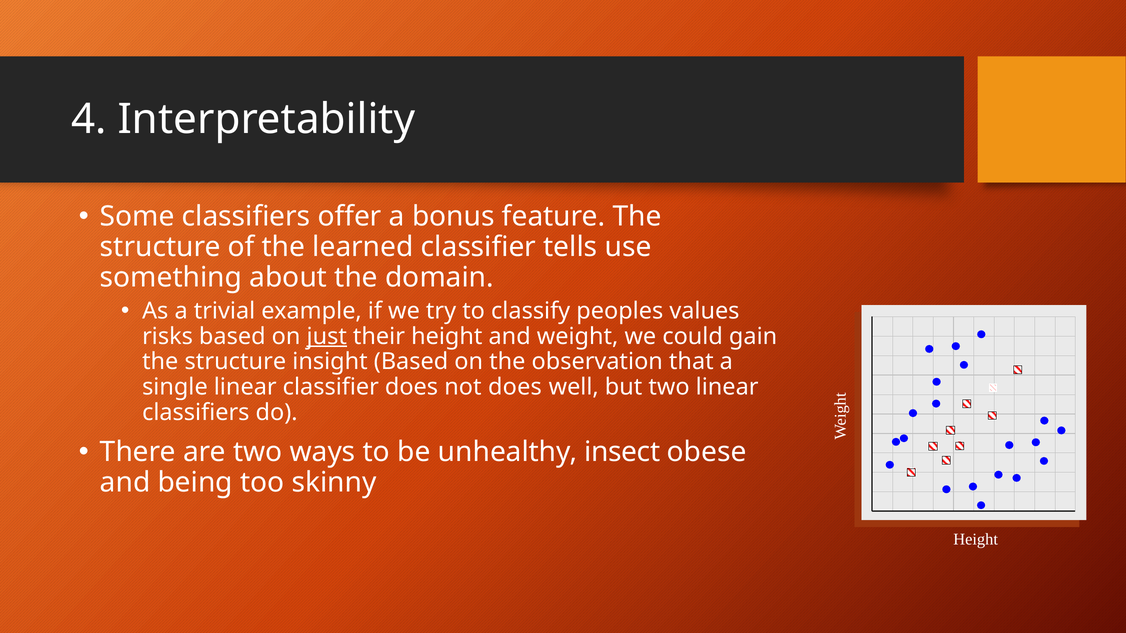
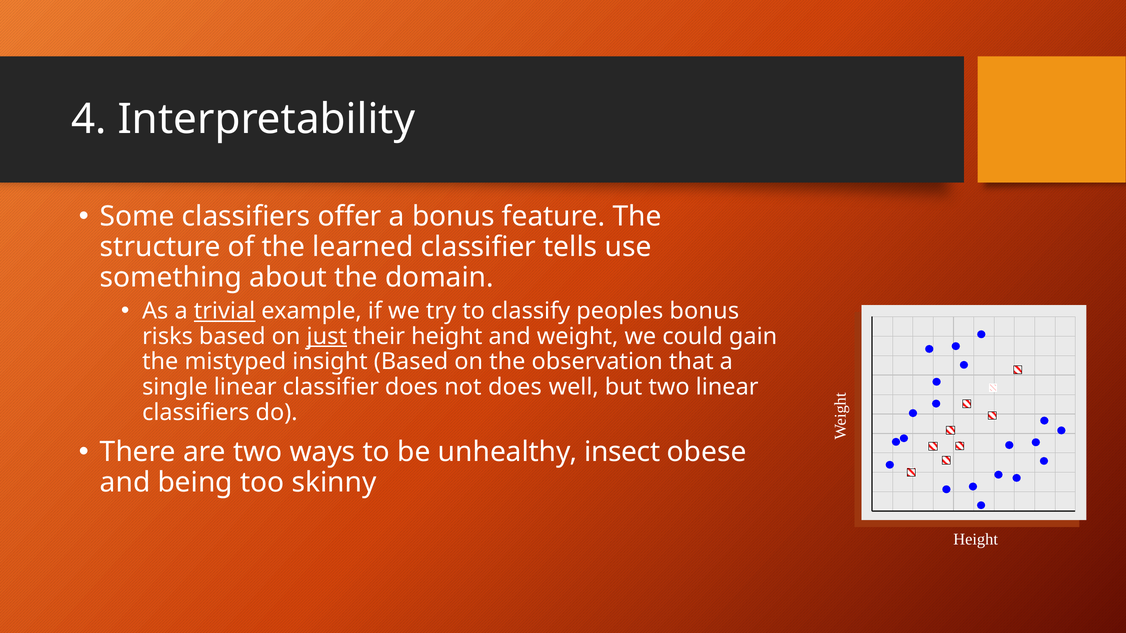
trivial underline: none -> present
peoples values: values -> bonus
structure at (235, 362): structure -> mistyped
